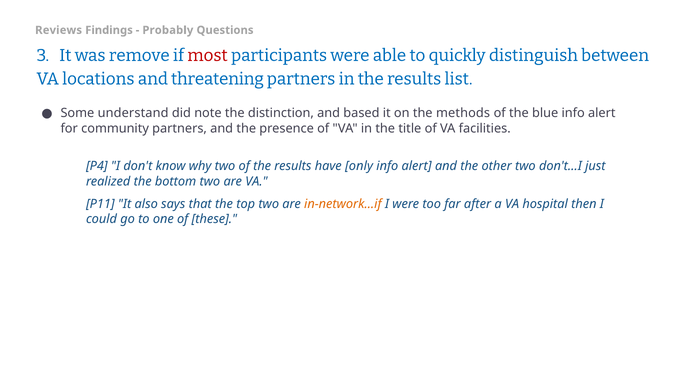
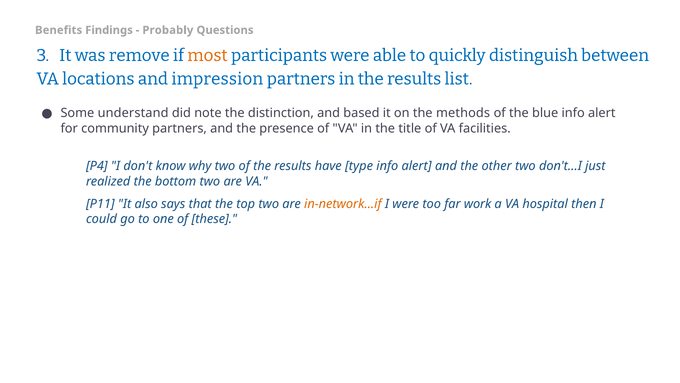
Reviews: Reviews -> Benefits
most colour: red -> orange
threatening: threatening -> impression
only: only -> type
after: after -> work
